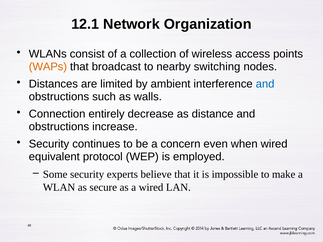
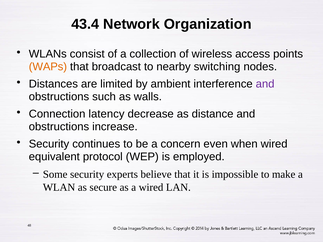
12.1: 12.1 -> 43.4
and at (265, 84) colour: blue -> purple
entirely: entirely -> latency
